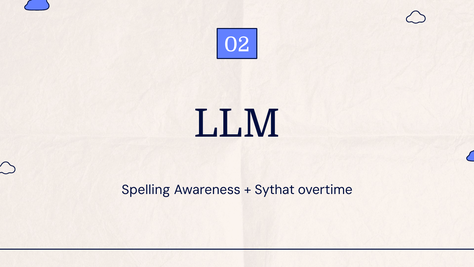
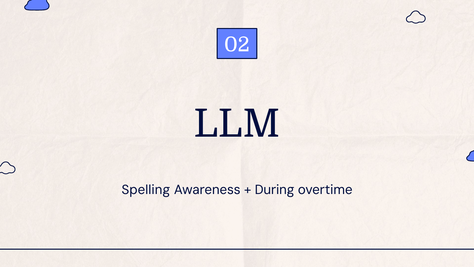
Sythat: Sythat -> During
